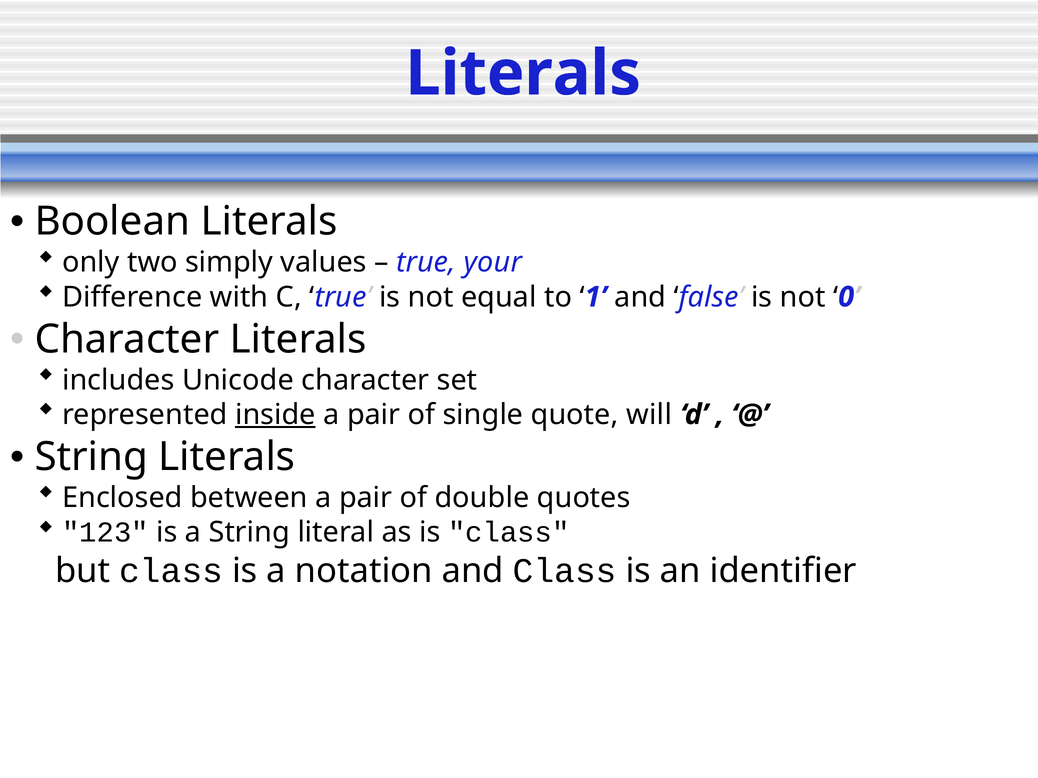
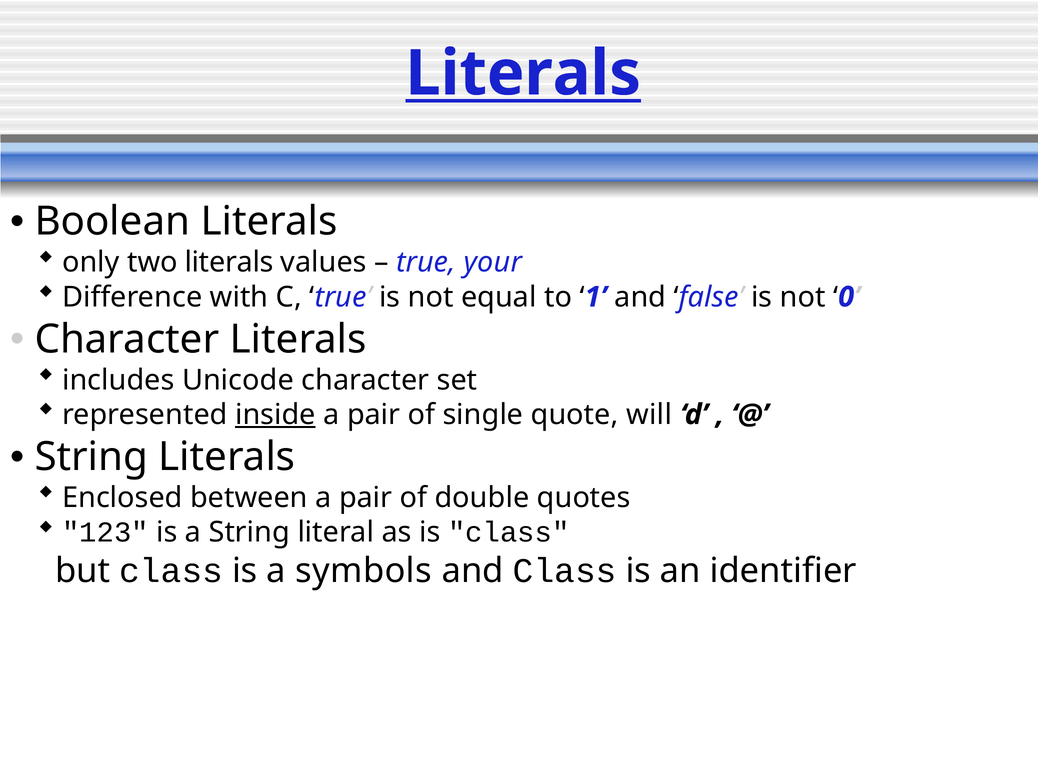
Literals at (523, 74) underline: none -> present
two simply: simply -> literals
notation: notation -> symbols
